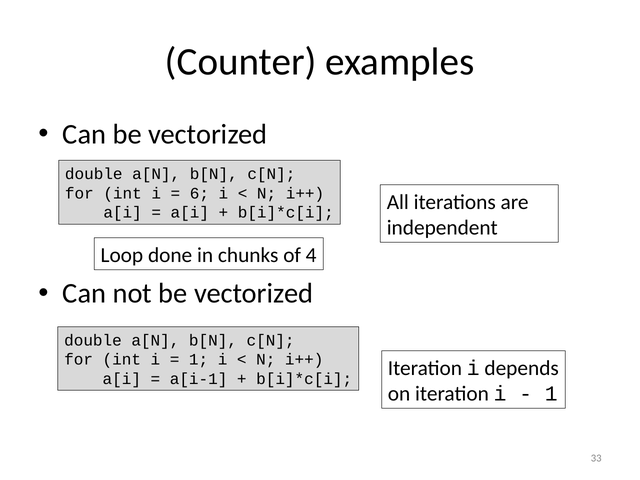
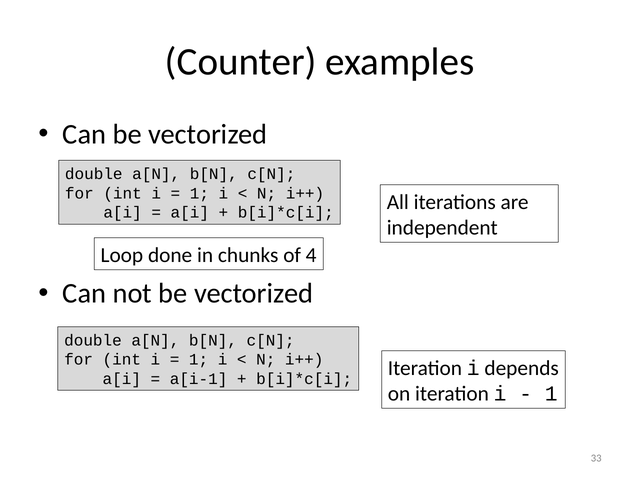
6 at (199, 193): 6 -> 1
